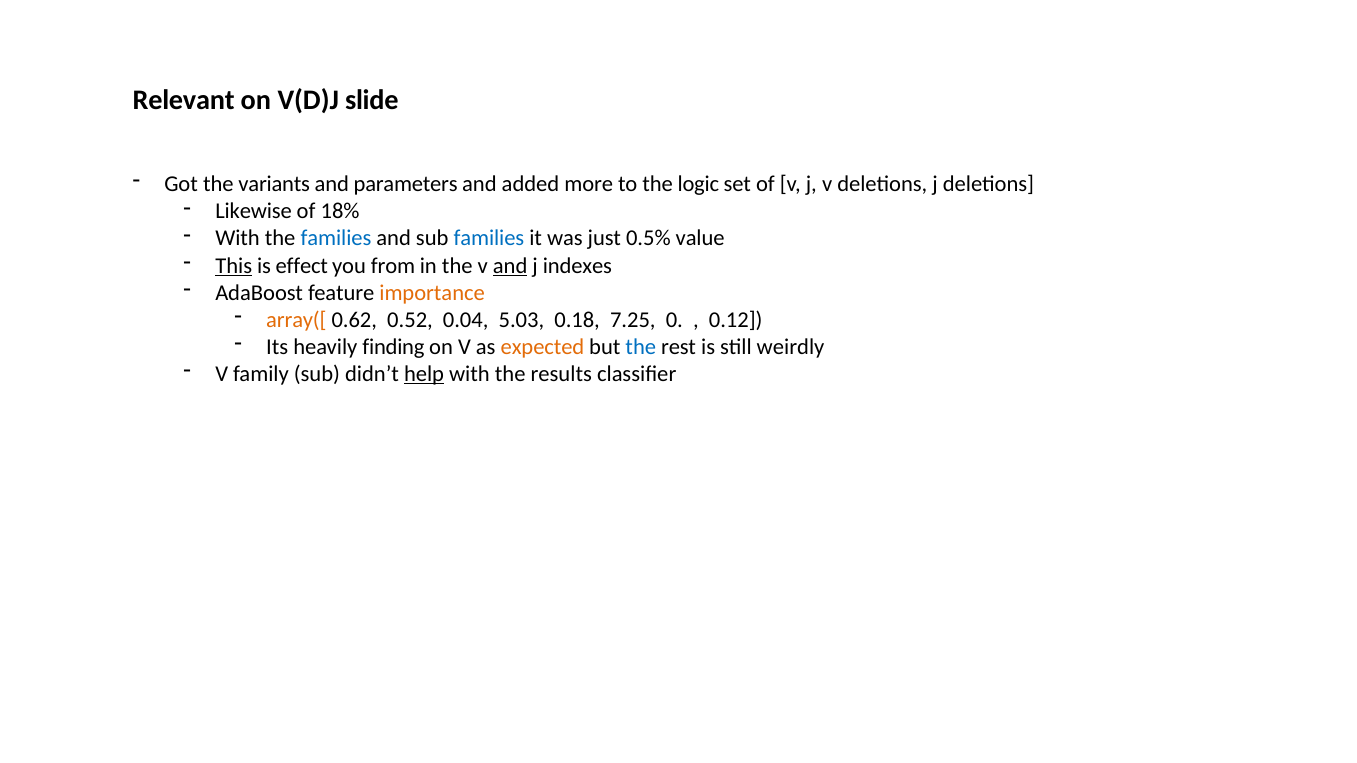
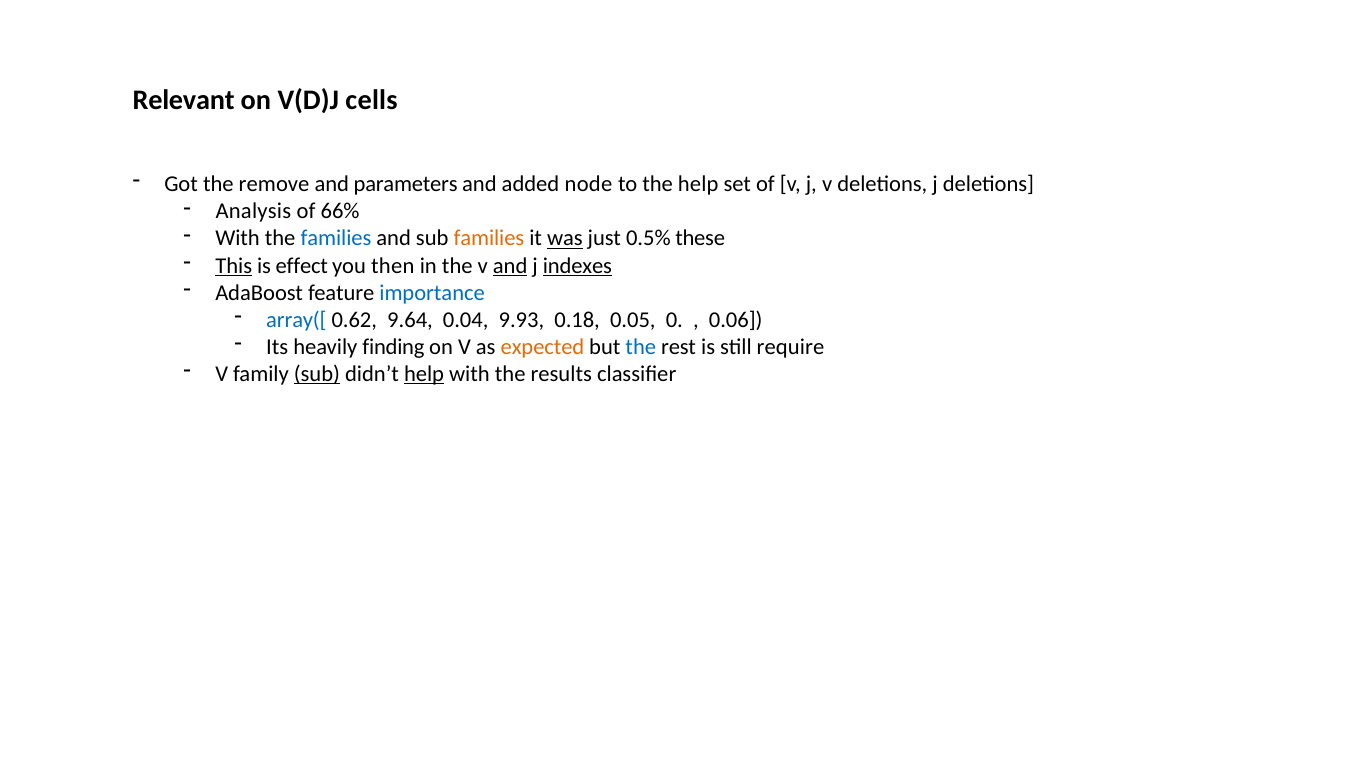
slide: slide -> cells
variants: variants -> remove
more: more -> node
the logic: logic -> help
Likewise: Likewise -> Analysis
18%: 18% -> 66%
families at (489, 239) colour: blue -> orange
was underline: none -> present
value: value -> these
from: from -> then
indexes underline: none -> present
importance colour: orange -> blue
array([ colour: orange -> blue
0.52: 0.52 -> 9.64
5.03: 5.03 -> 9.93
7.25: 7.25 -> 0.05
0.12: 0.12 -> 0.06
weirdly: weirdly -> require
sub at (317, 374) underline: none -> present
